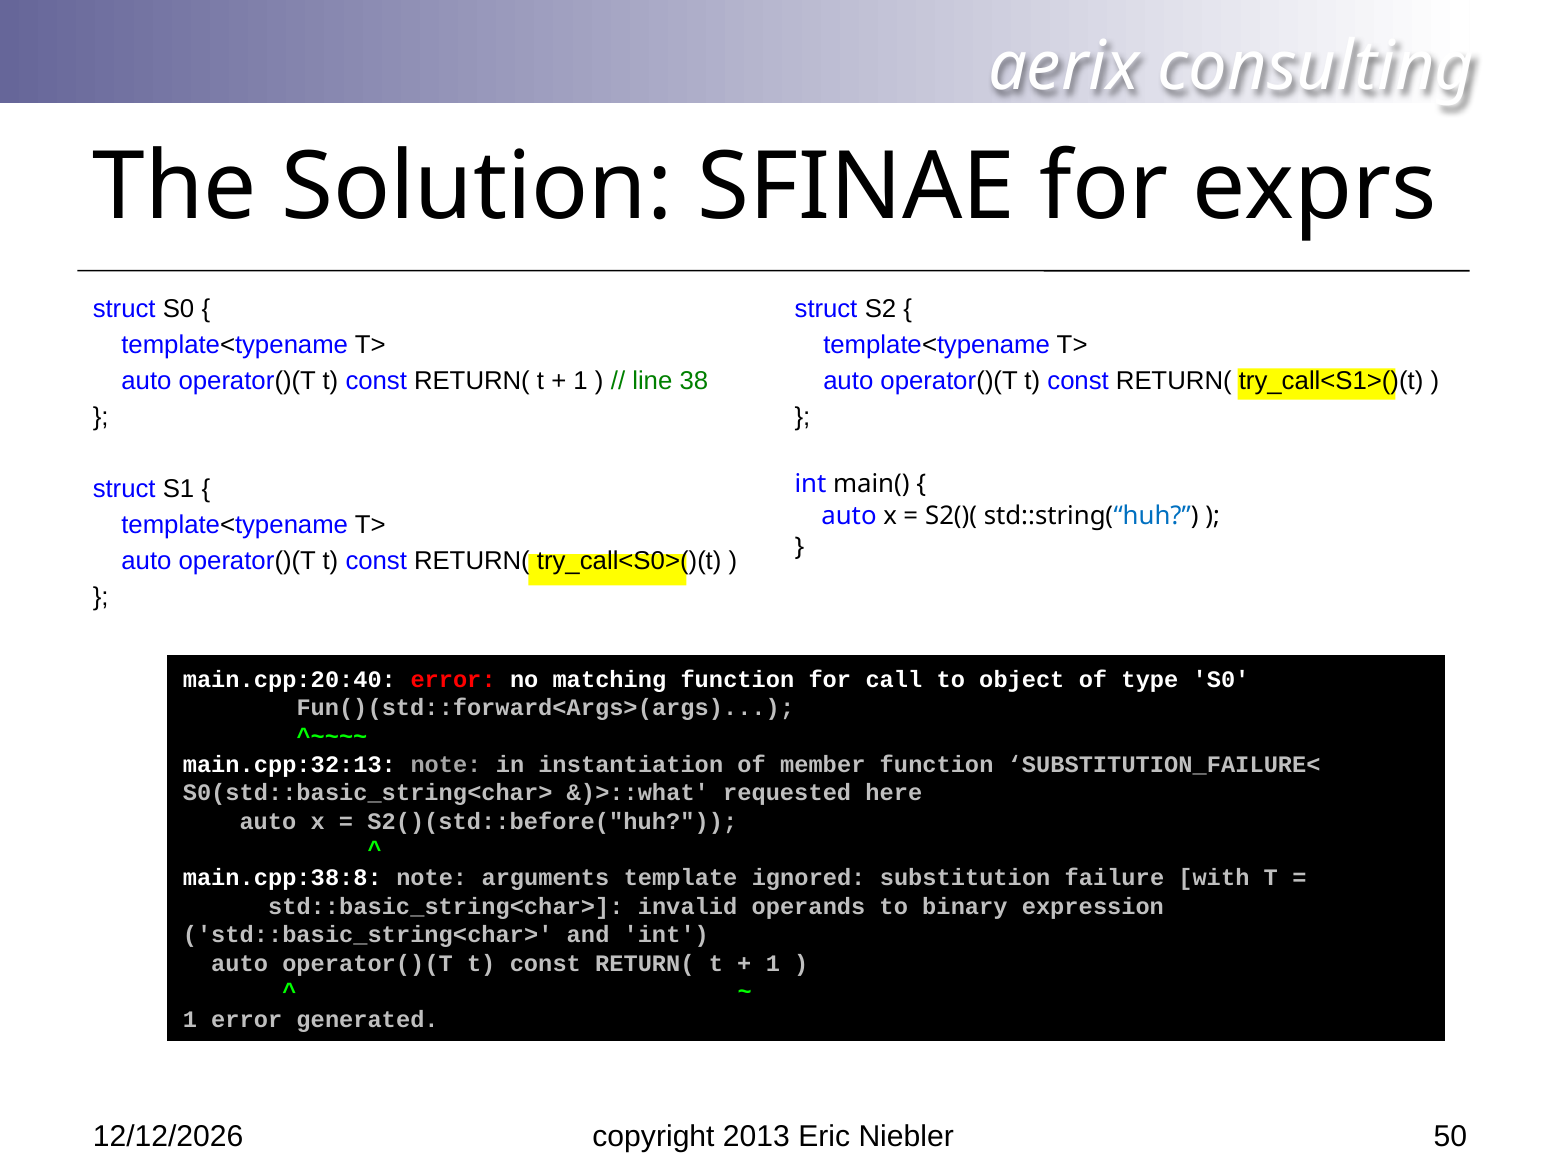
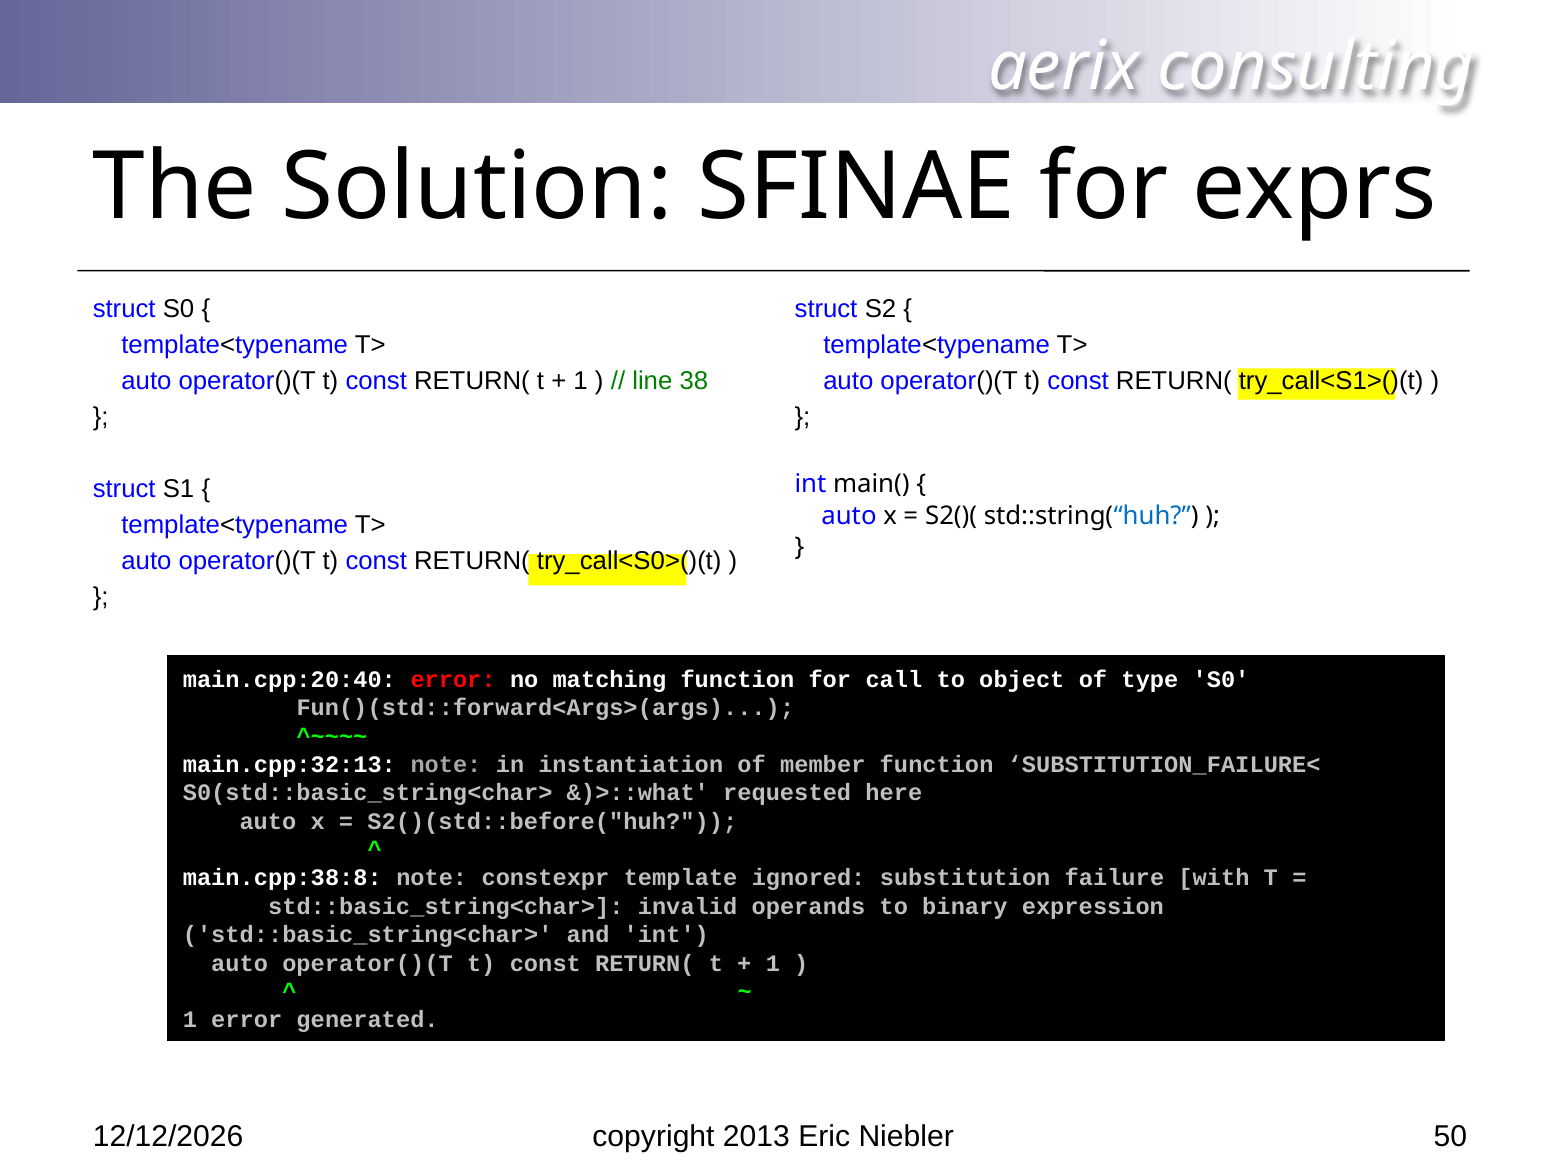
arguments: arguments -> constexpr
